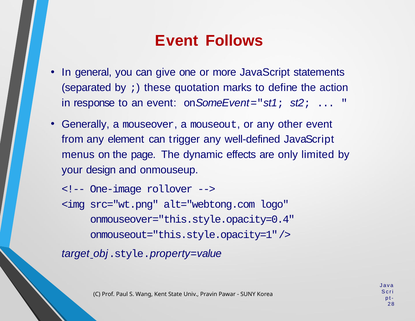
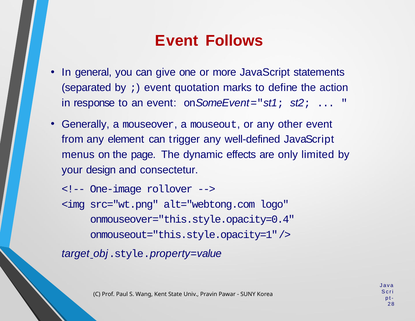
these at (158, 88): these -> event
onmouseup: onmouseup -> consectetur
